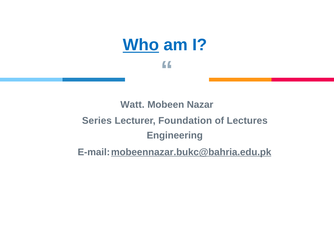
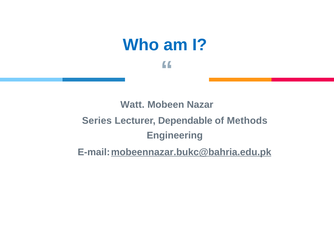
Who underline: present -> none
Foundation: Foundation -> Dependable
Lectures: Lectures -> Methods
